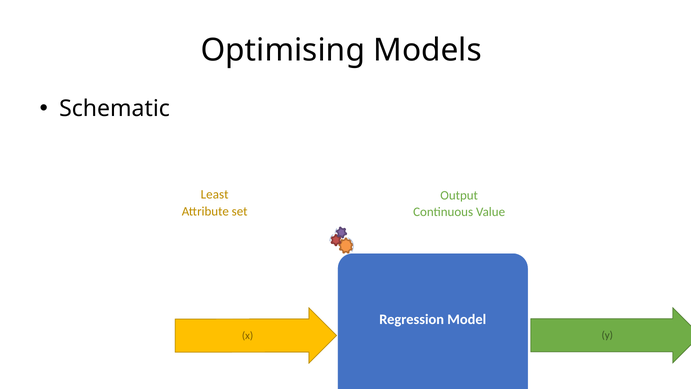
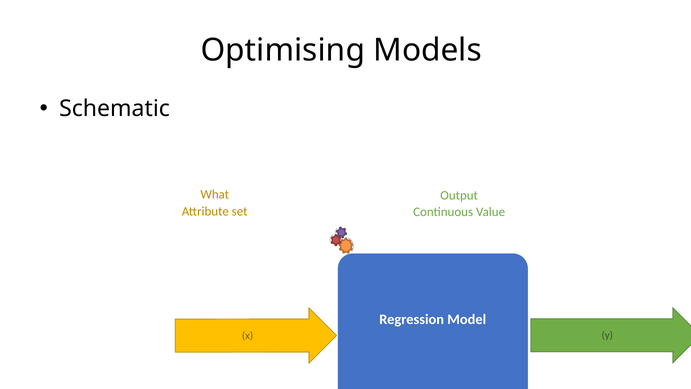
Least: Least -> What
